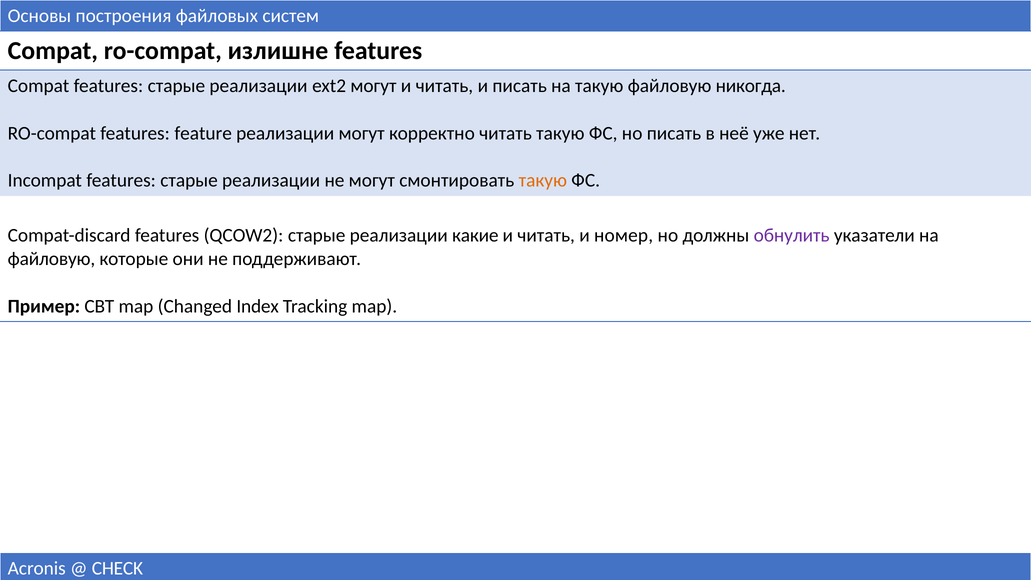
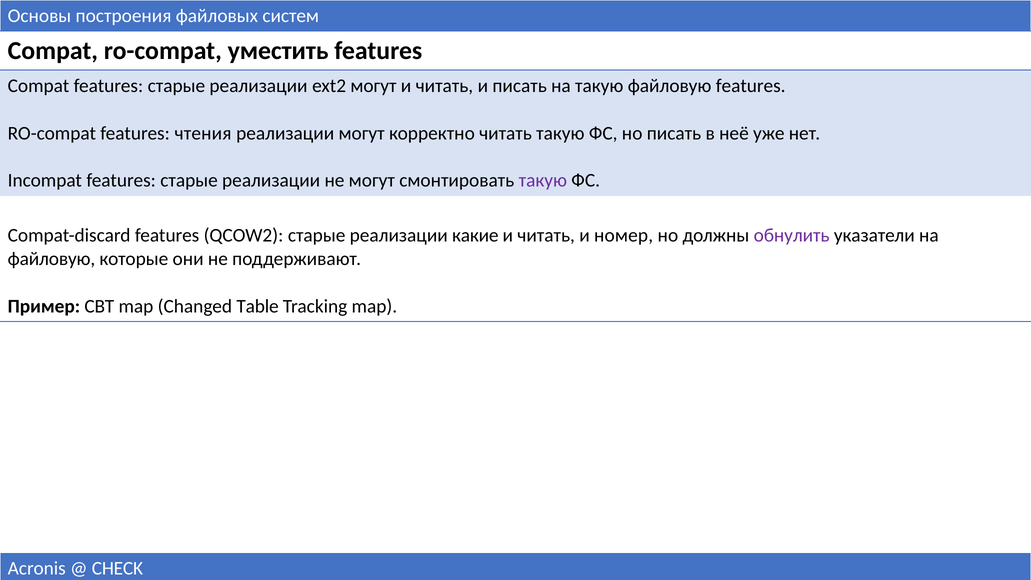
излишне: излишне -> уместить
файловую никогда: никогда -> features
feature: feature -> чтения
такую at (543, 180) colour: orange -> purple
Index: Index -> Table
